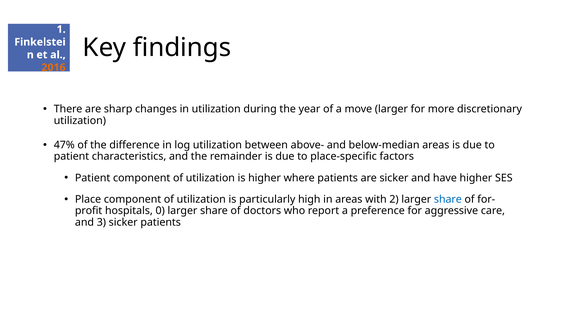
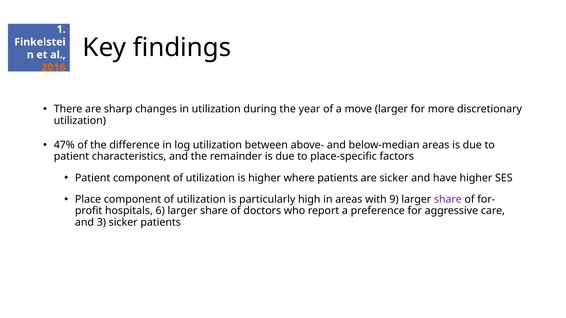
2: 2 -> 9
share at (448, 200) colour: blue -> purple
0: 0 -> 6
